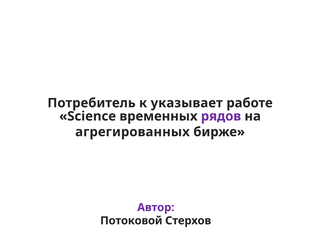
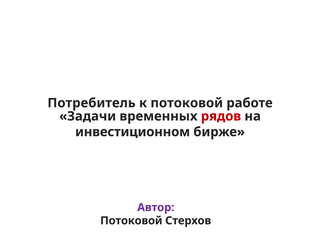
к указывает: указывает -> потоковой
Science: Science -> Задачи
рядов colour: purple -> red
агрегированных: агрегированных -> инвестиционном
